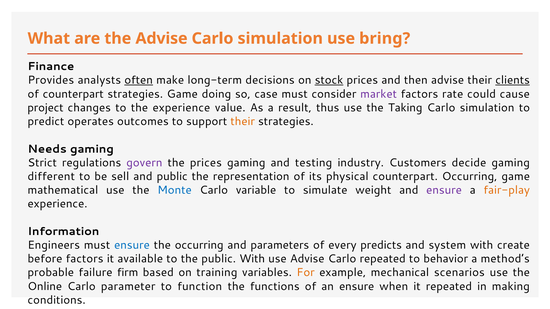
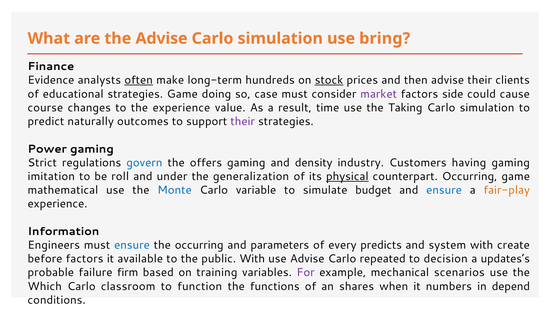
Provides: Provides -> Evidence
decisions: decisions -> hundreds
clients underline: present -> none
of counterpart: counterpart -> educational
rate: rate -> side
project: project -> course
thus: thus -> time
operates: operates -> naturally
their at (243, 122) colour: orange -> purple
Needs: Needs -> Power
govern colour: purple -> blue
the prices: prices -> offers
testing: testing -> density
decide: decide -> having
different: different -> imitation
sell: sell -> roll
and public: public -> under
representation: representation -> generalization
physical underline: none -> present
weight: weight -> budget
ensure at (444, 190) colour: purple -> blue
behavior: behavior -> decision
method’s: method’s -> updates’s
For colour: orange -> purple
Online: Online -> Which
parameter: parameter -> classroom
an ensure: ensure -> shares
it repeated: repeated -> numbers
making: making -> depend
